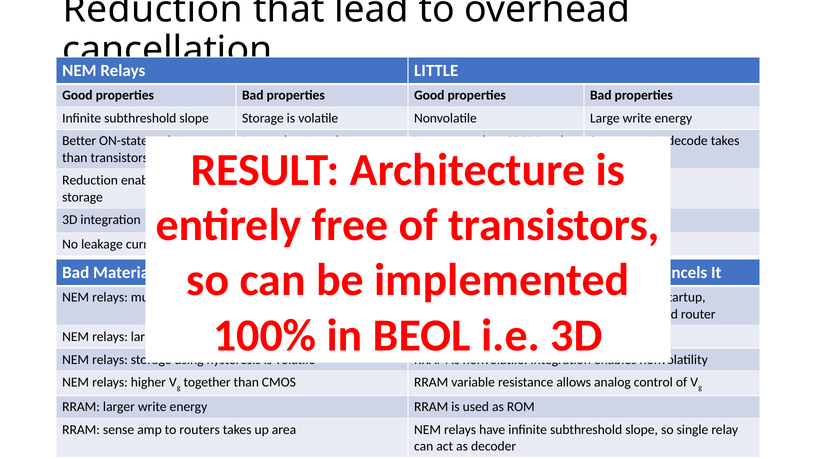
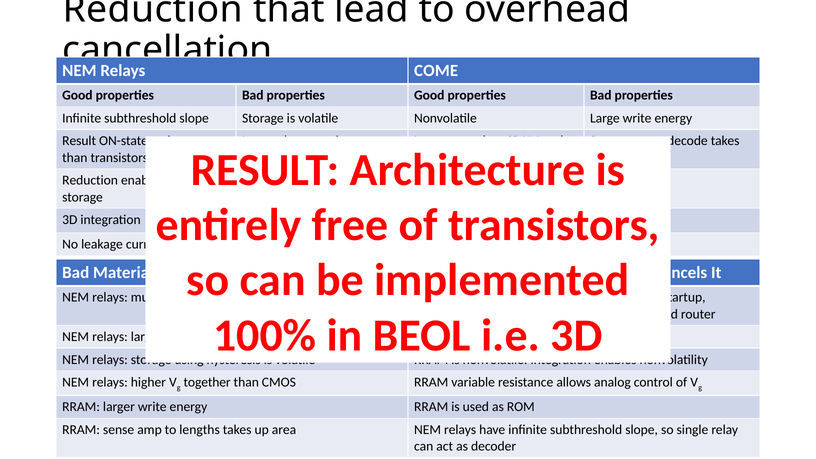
LITTLE: LITTLE -> COME
Better at (79, 141): Better -> Result
routers: routers -> lengths
